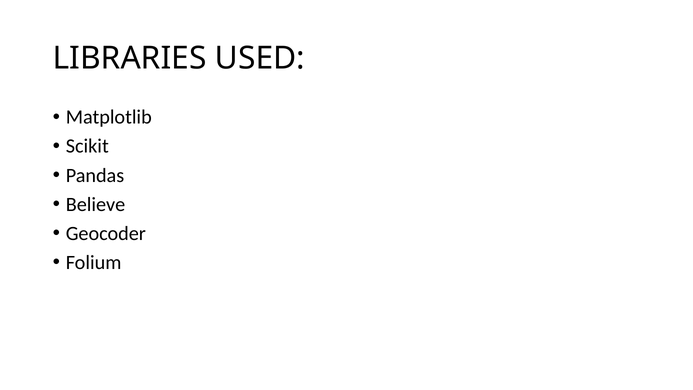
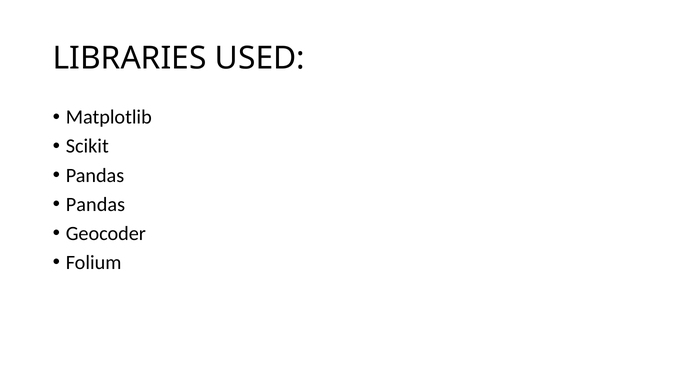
Believe at (96, 204): Believe -> Pandas
